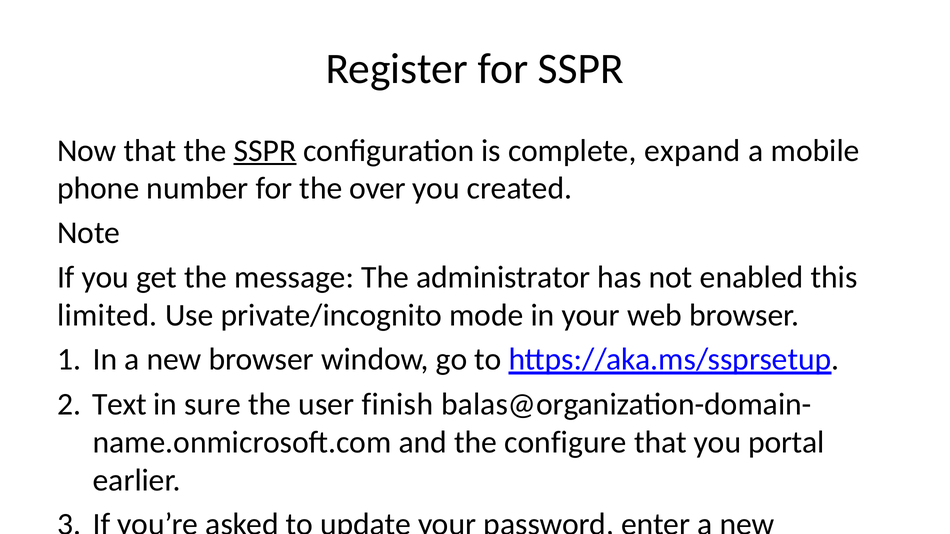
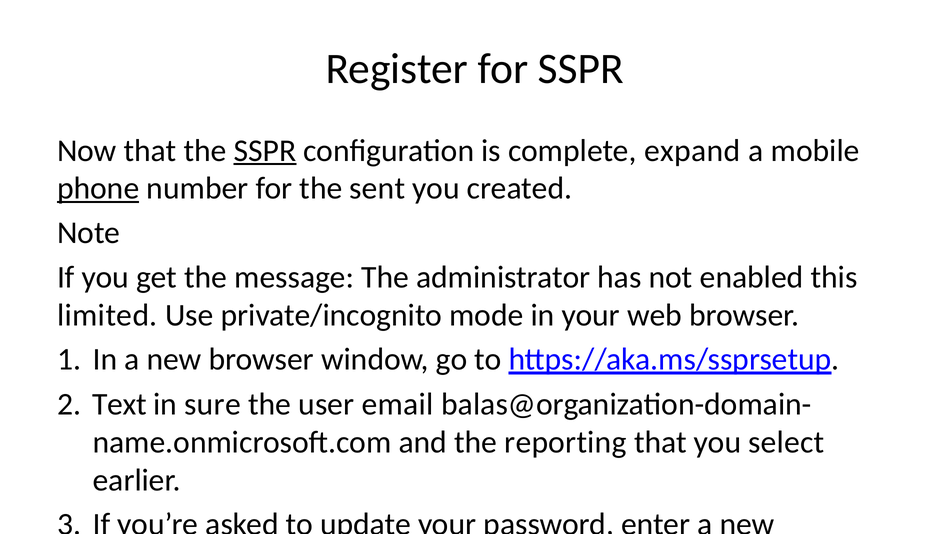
phone at (98, 189) underline: none -> present
over: over -> sent
user finish: finish -> email
configure: configure -> reporting
you portal: portal -> select
